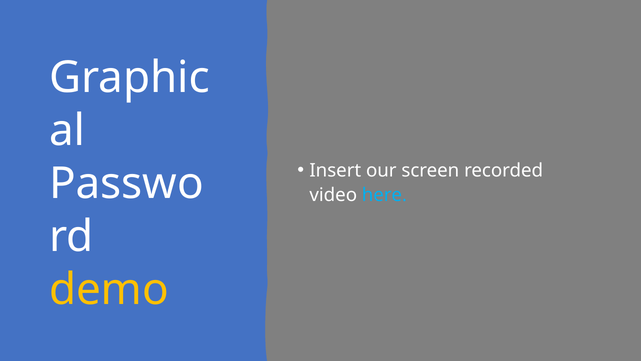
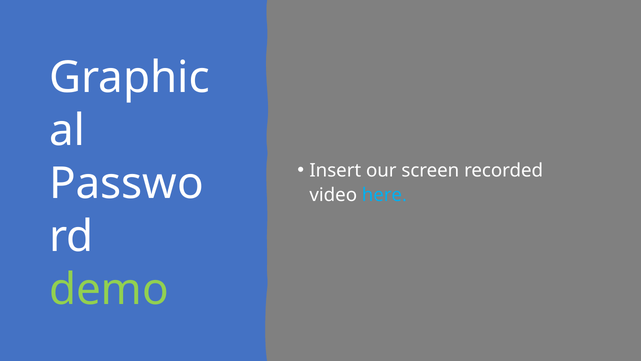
demo colour: yellow -> light green
